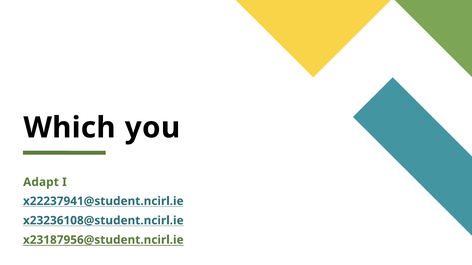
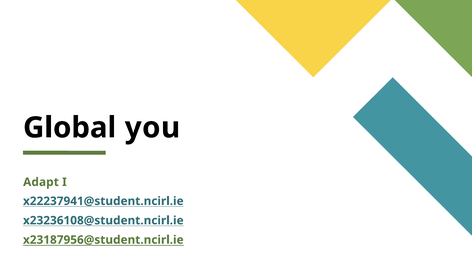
Which: Which -> Global
